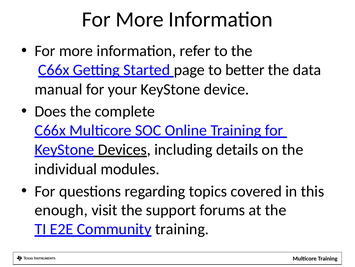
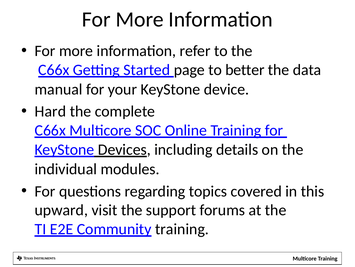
Does: Does -> Hard
enough: enough -> upward
